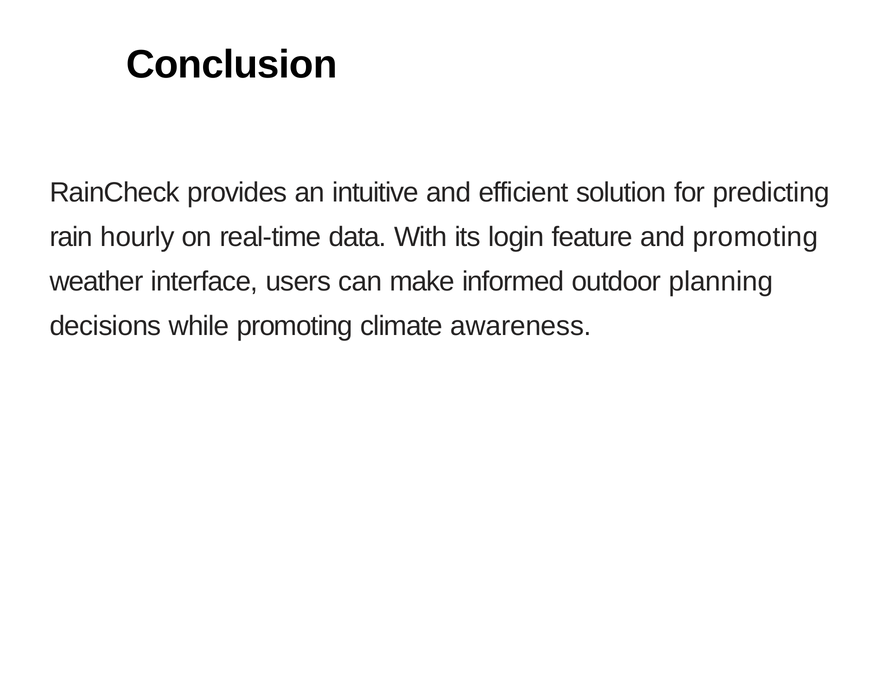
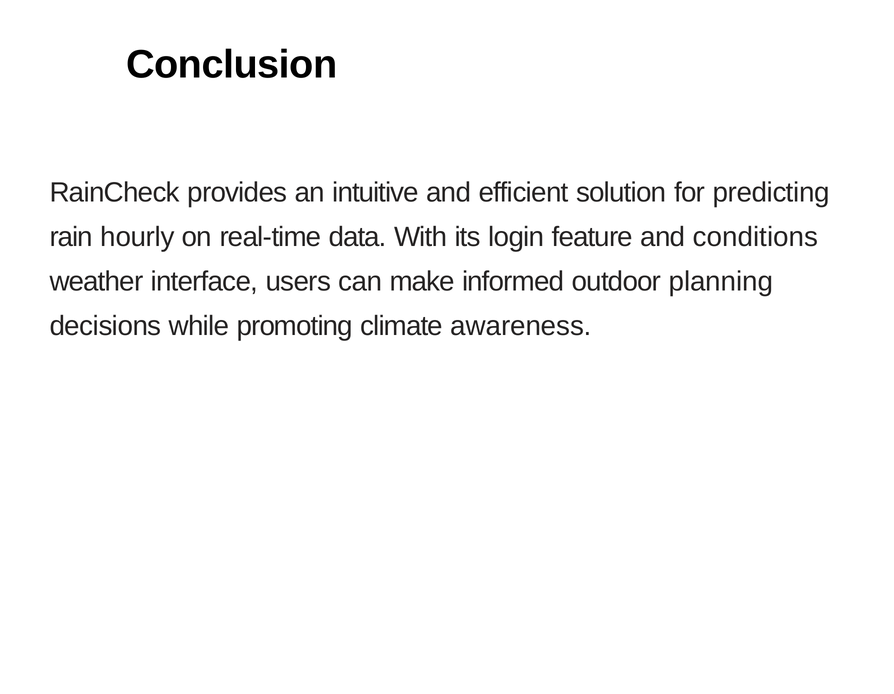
and promoting: promoting -> conditions
